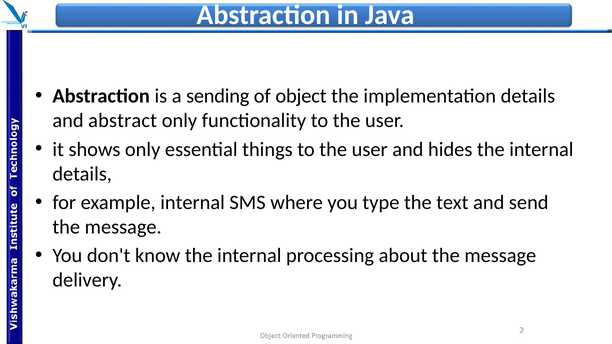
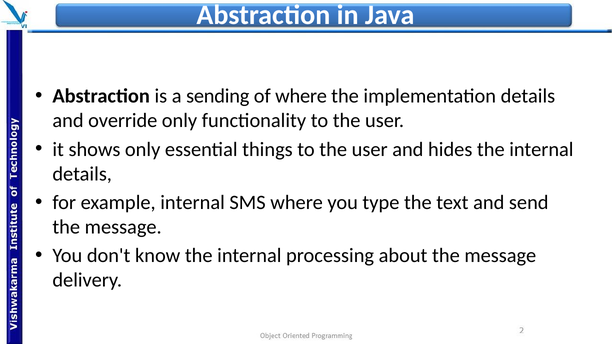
of object: object -> where
abstract: abstract -> override
